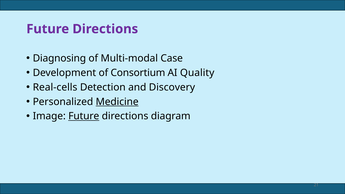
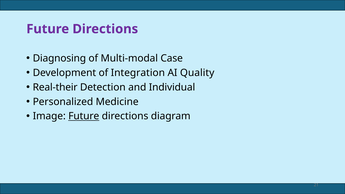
Consortium: Consortium -> Integration
Real-cells: Real-cells -> Real-their
Discovery: Discovery -> Individual
Medicine underline: present -> none
